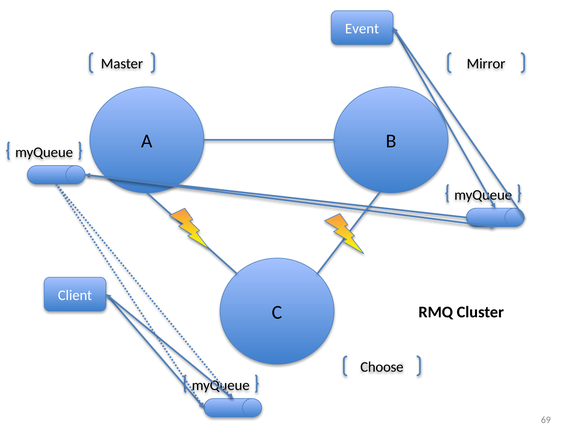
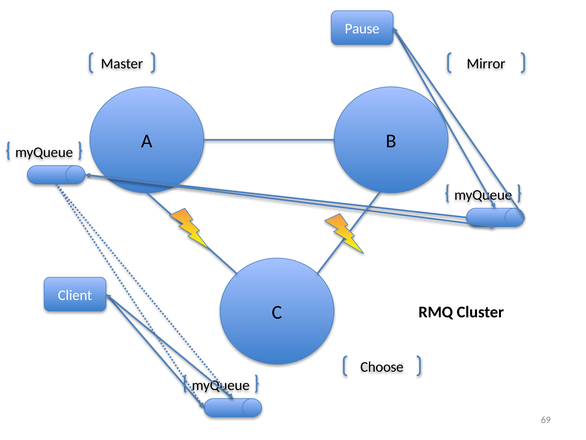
Event: Event -> Pause
